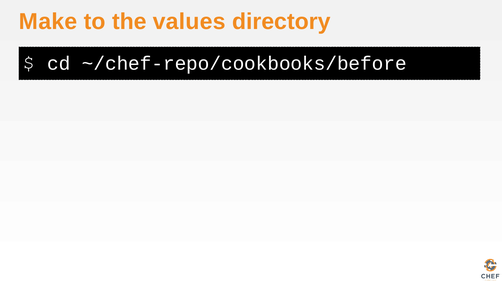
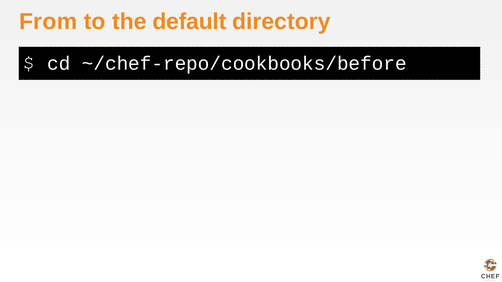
Make: Make -> From
values: values -> default
